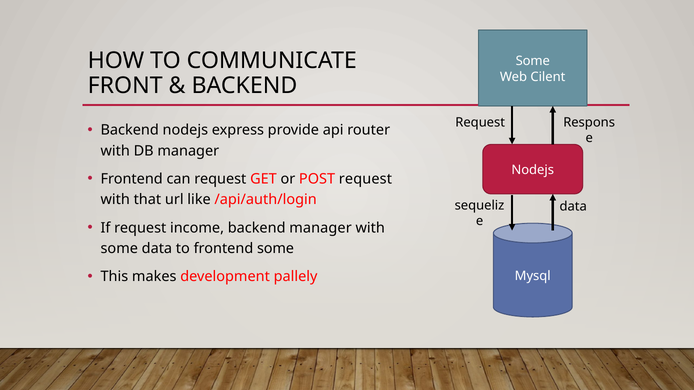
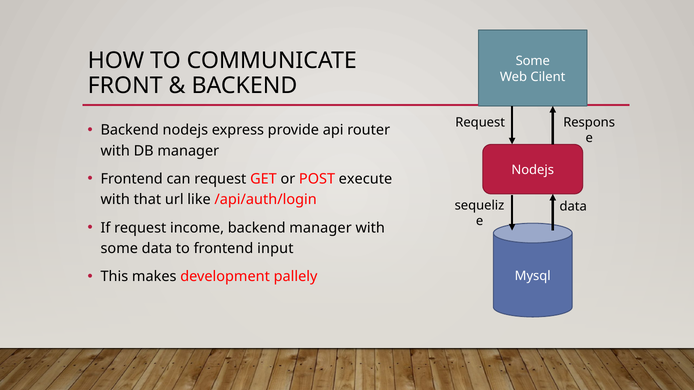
POST request: request -> execute
frontend some: some -> input
